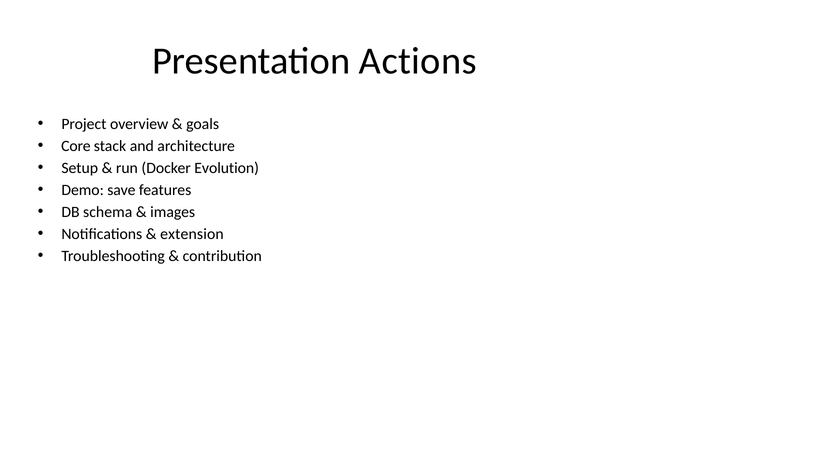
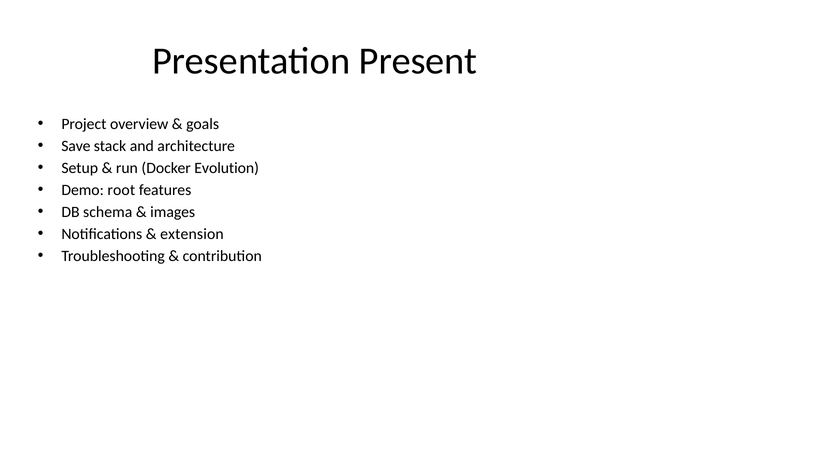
Actions: Actions -> Present
Core: Core -> Save
save: save -> root
